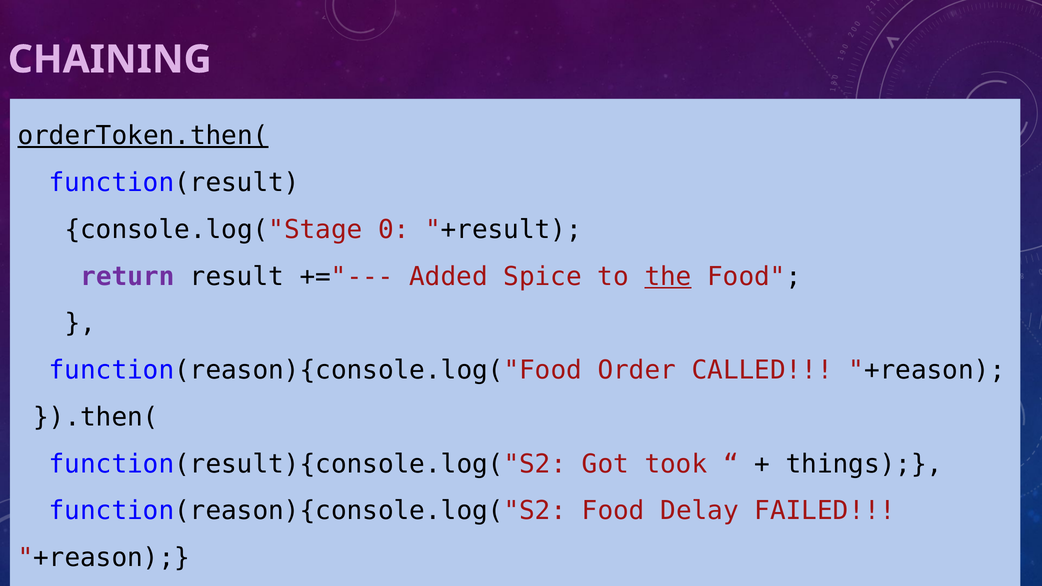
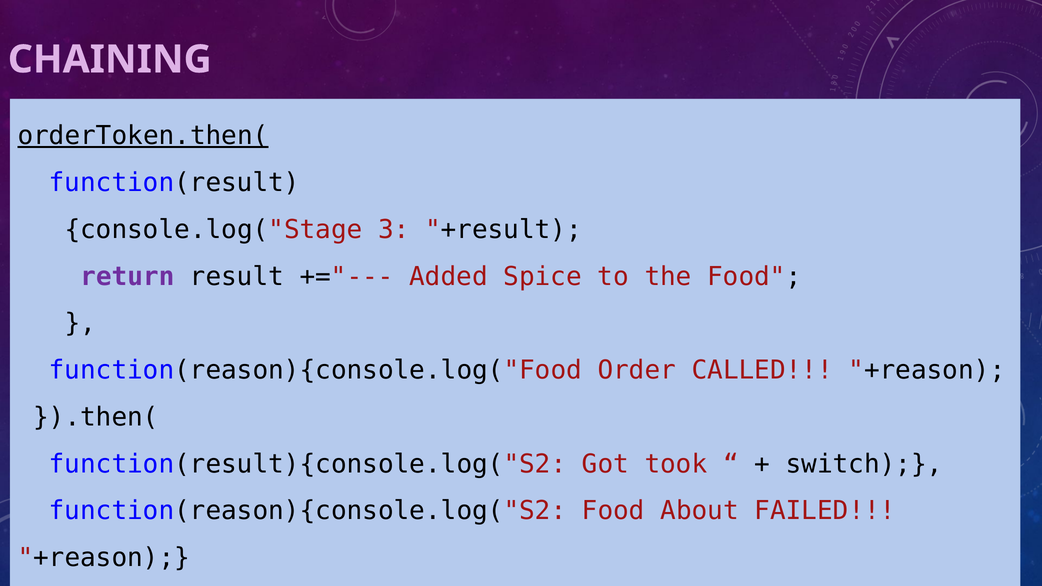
0: 0 -> 3
the underline: present -> none
things: things -> switch
Delay: Delay -> About
